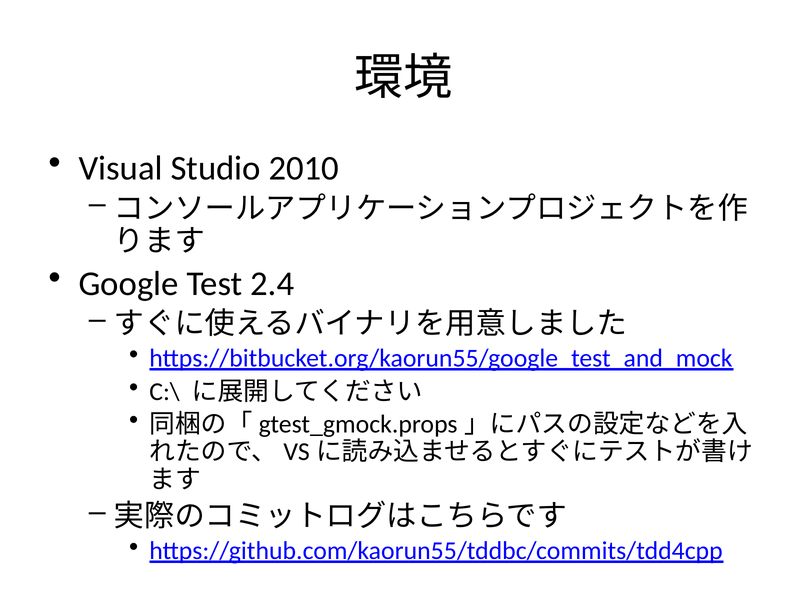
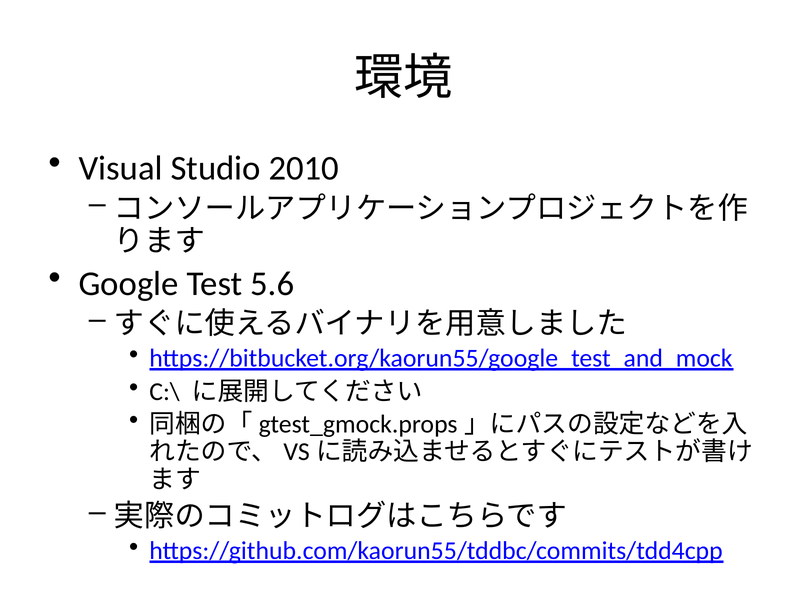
2.4: 2.4 -> 5.6
